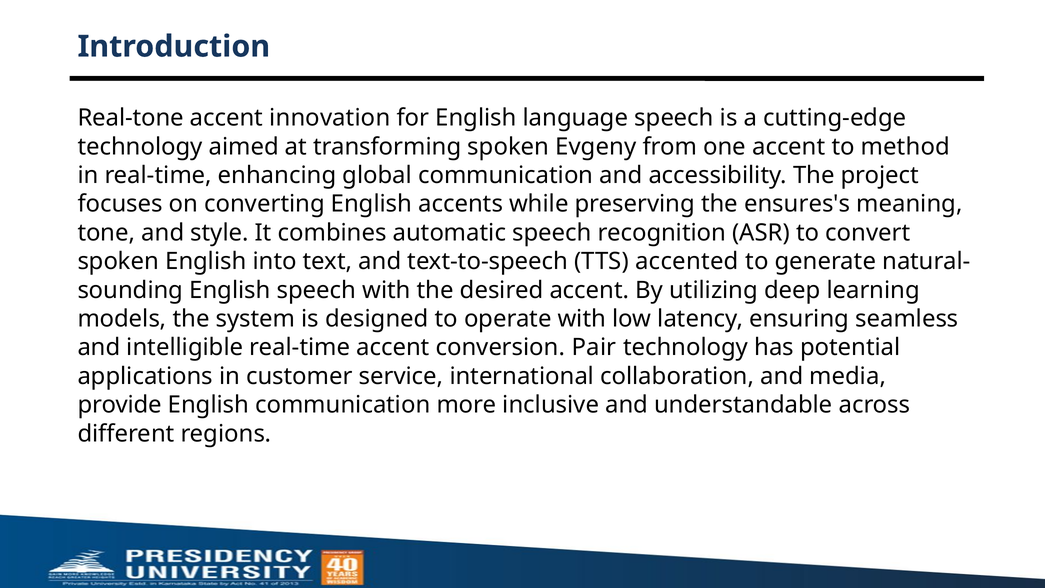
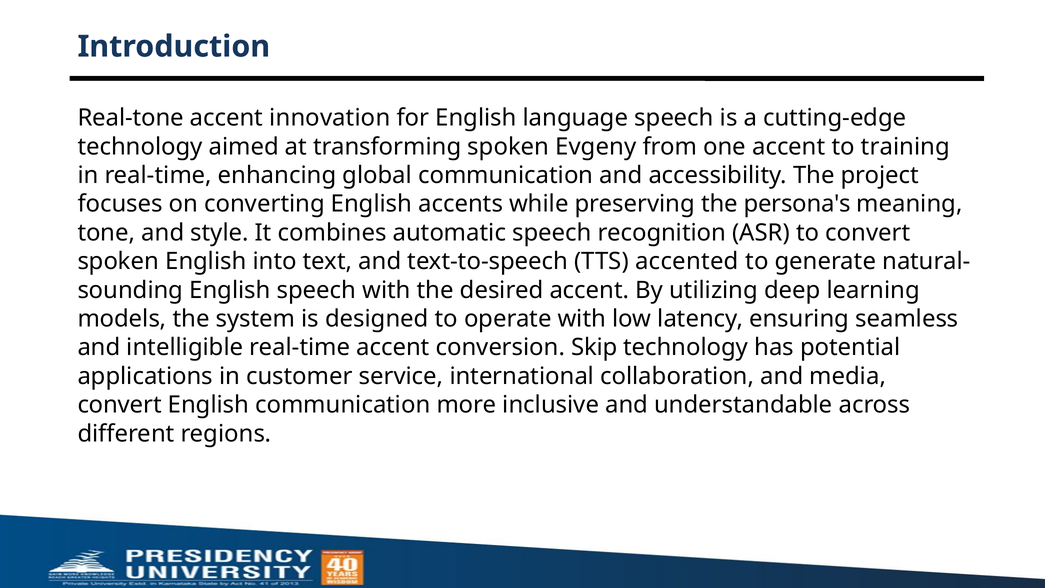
method: method -> training
ensures's: ensures's -> persona's
Pair: Pair -> Skip
provide at (120, 405): provide -> convert
